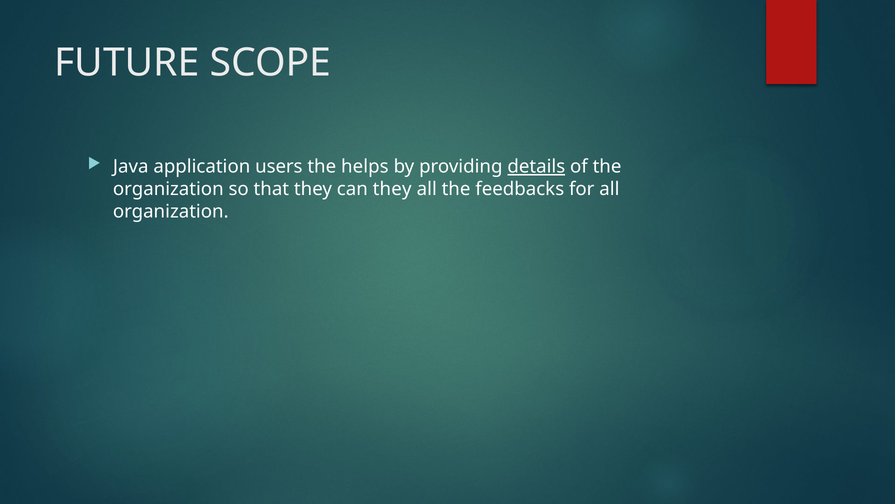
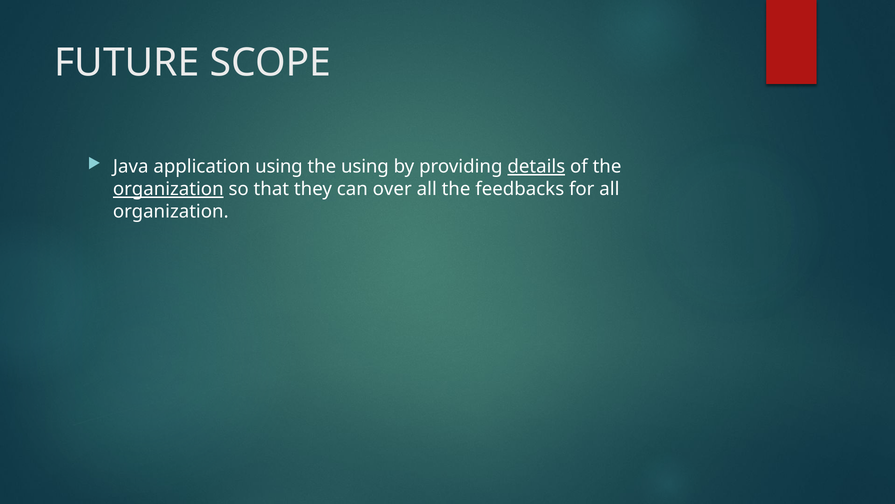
application users: users -> using
the helps: helps -> using
organization at (168, 189) underline: none -> present
can they: they -> over
